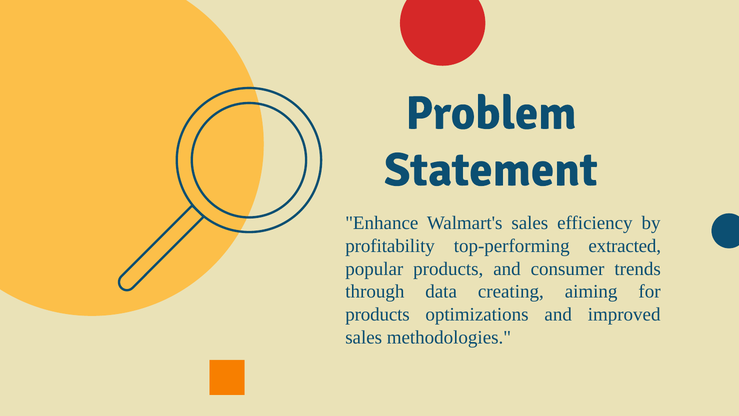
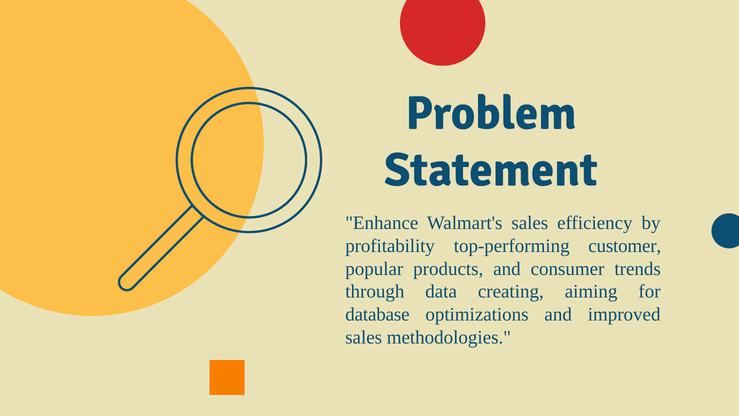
extracted: extracted -> customer
products at (377, 314): products -> database
